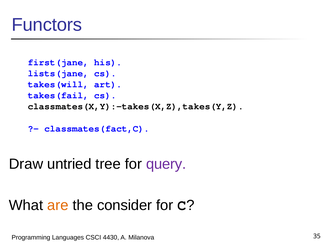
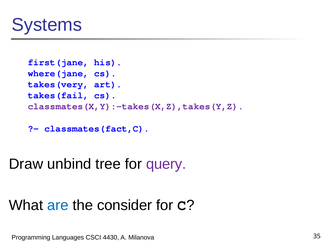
Functors: Functors -> Systems
lists(jane: lists(jane -> where(jane
takes(will: takes(will -> takes(very
classmates(X,Y):-takes(X,Z),takes(Y,Z colour: black -> purple
untried: untried -> unbind
are colour: orange -> blue
